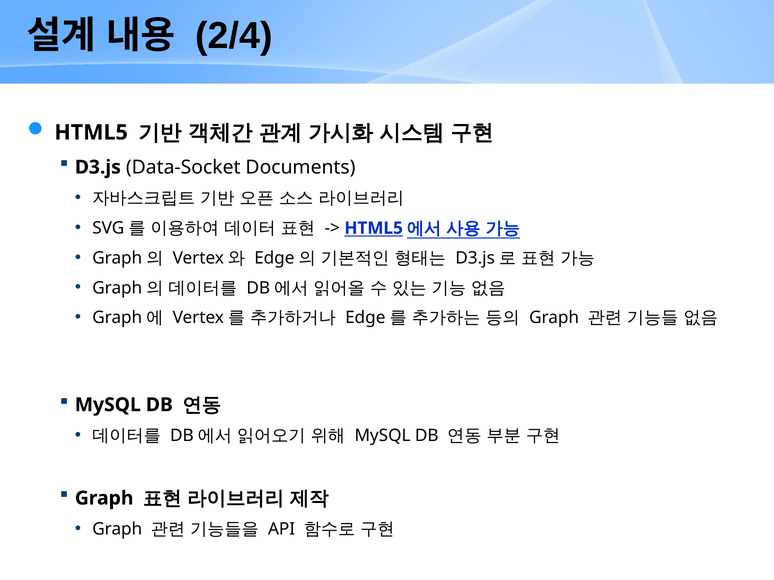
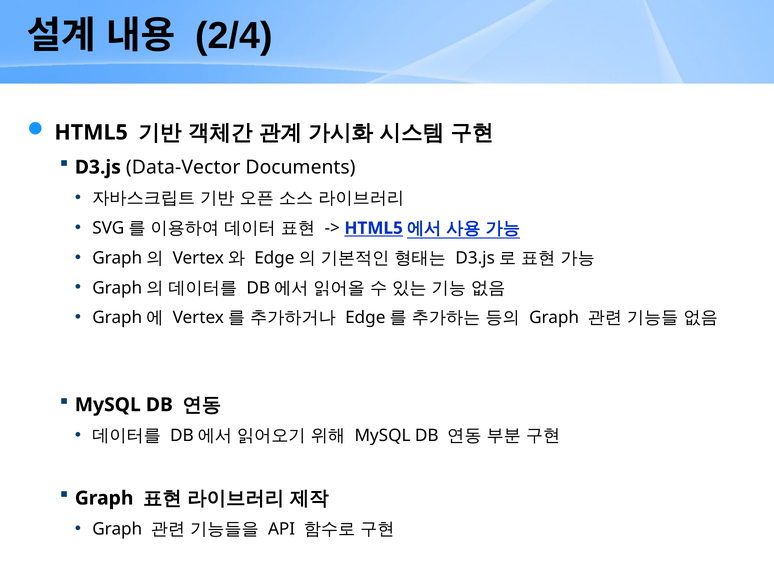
Data-Socket: Data-Socket -> Data-Vector
